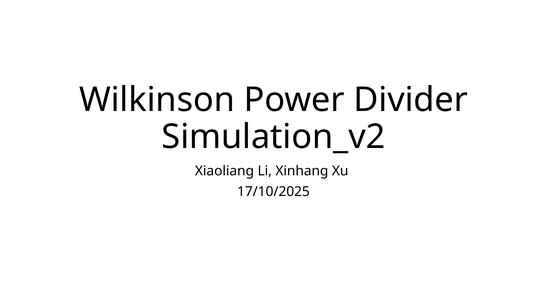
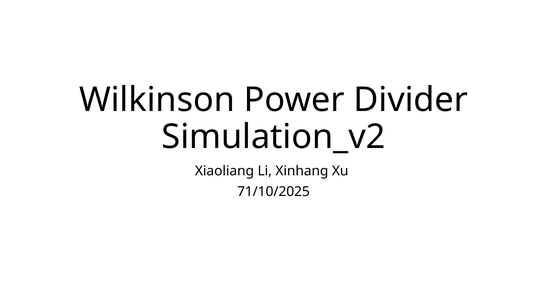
17/10/2025: 17/10/2025 -> 71/10/2025
